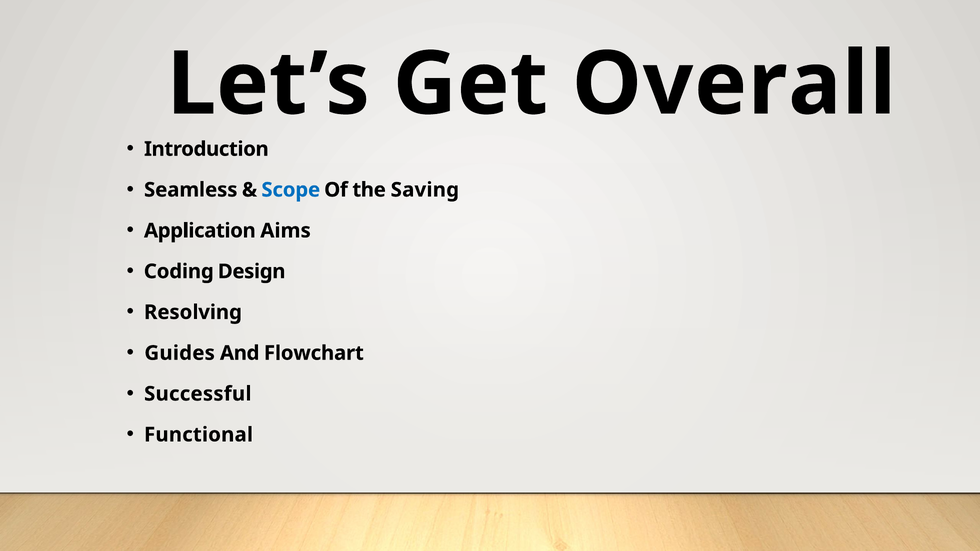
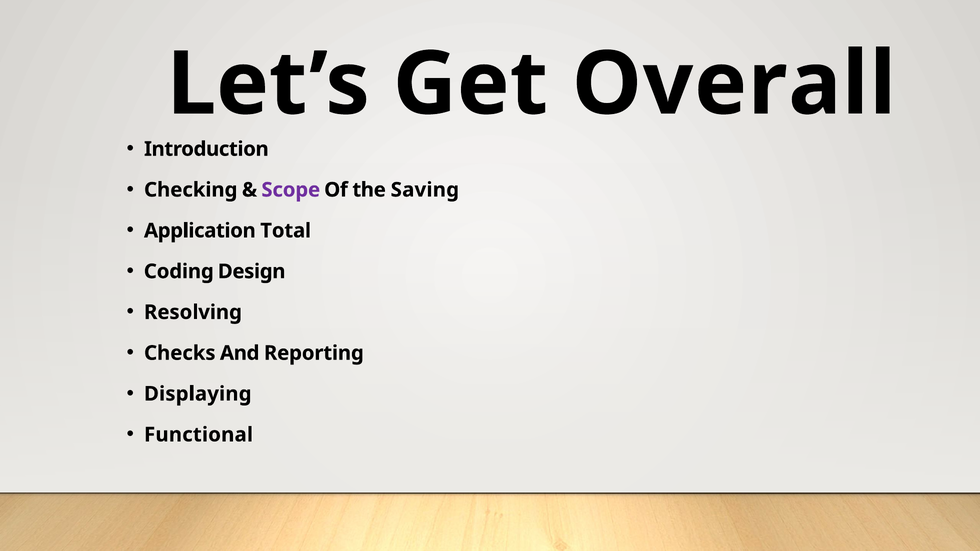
Seamless: Seamless -> Checking
Scope colour: blue -> purple
Aims: Aims -> Total
Guides: Guides -> Checks
Flowchart: Flowchart -> Reporting
Successful: Successful -> Displaying
